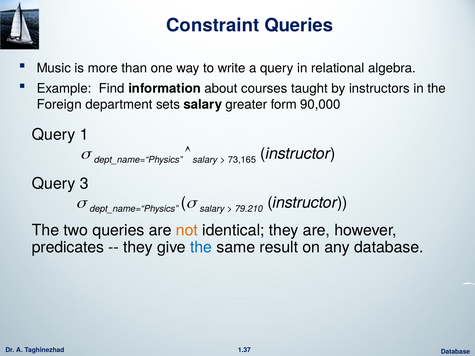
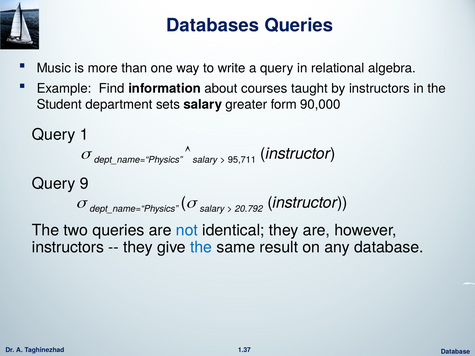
Constraint: Constraint -> Databases
Foreign: Foreign -> Student
73,165: 73,165 -> 95,711
3: 3 -> 9
79.210: 79.210 -> 20.792
not colour: orange -> blue
predicates at (68, 248): predicates -> instructors
